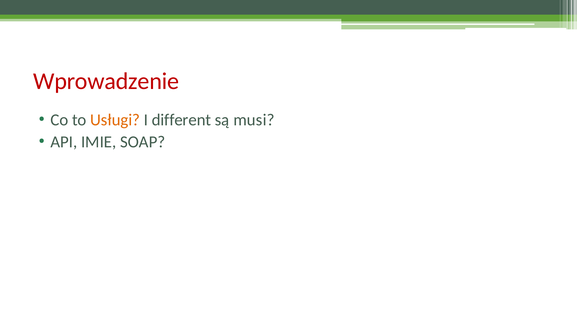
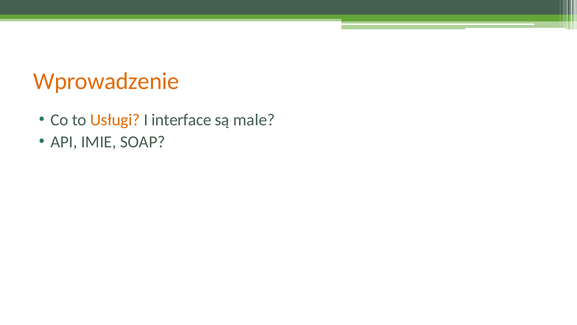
Wprowadzenie colour: red -> orange
different: different -> interface
musi: musi -> male
